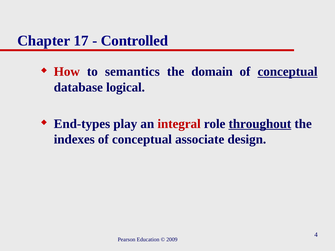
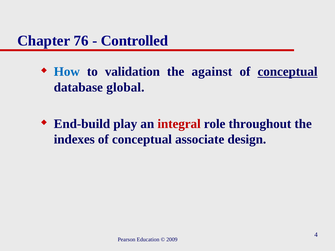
17: 17 -> 76
How colour: red -> blue
semantics: semantics -> validation
domain: domain -> against
logical: logical -> global
End-types: End-types -> End-build
throughout underline: present -> none
